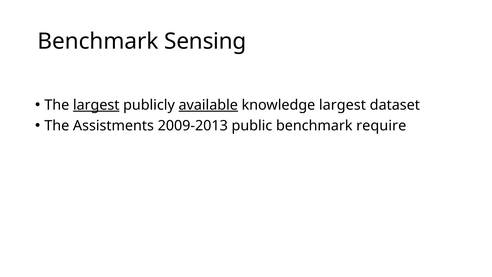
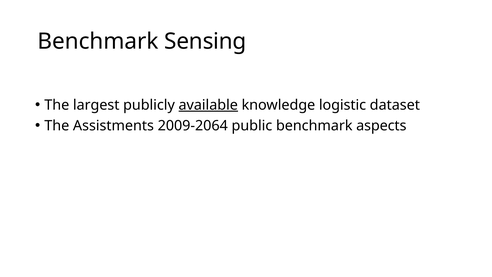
largest at (96, 105) underline: present -> none
knowledge largest: largest -> logistic
2009-2013: 2009-2013 -> 2009-2064
require: require -> aspects
